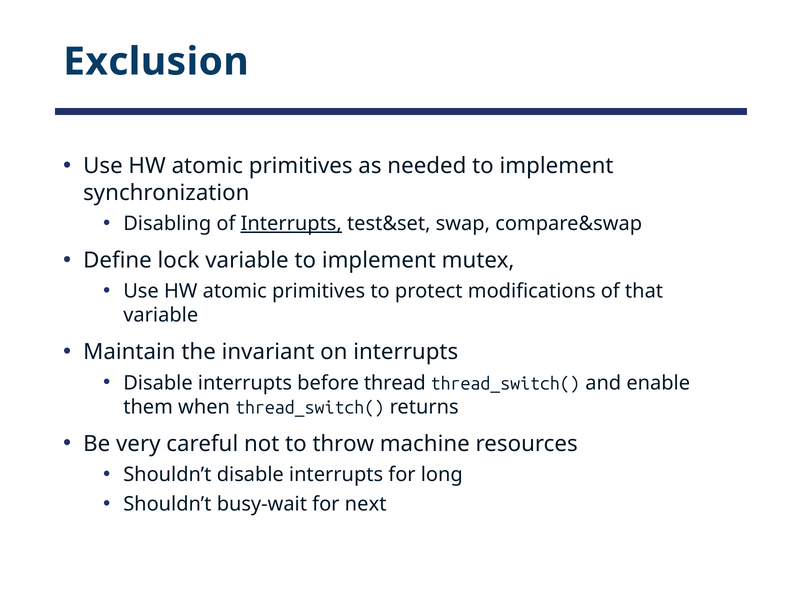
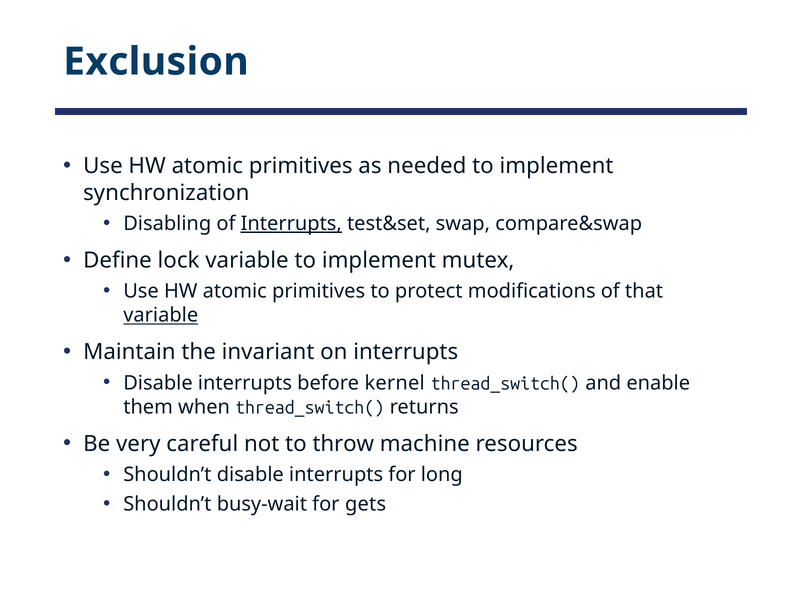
variable at (161, 315) underline: none -> present
thread: thread -> kernel
next: next -> gets
